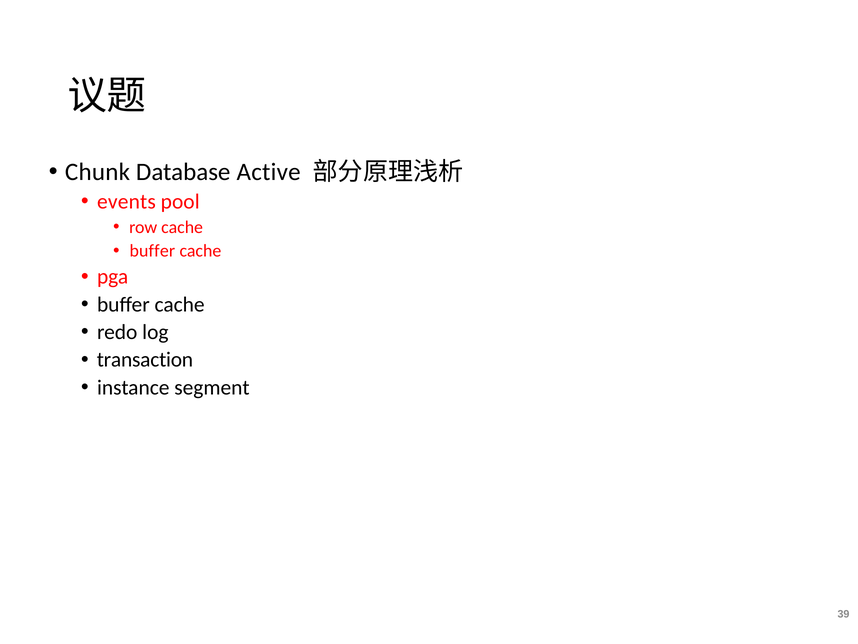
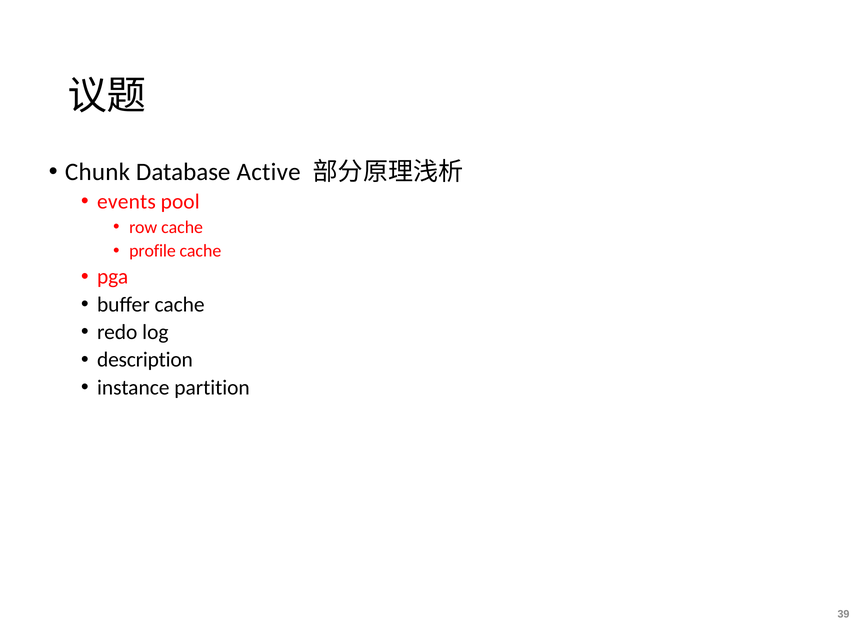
buffer at (152, 251): buffer -> profile
transaction: transaction -> description
segment: segment -> partition
